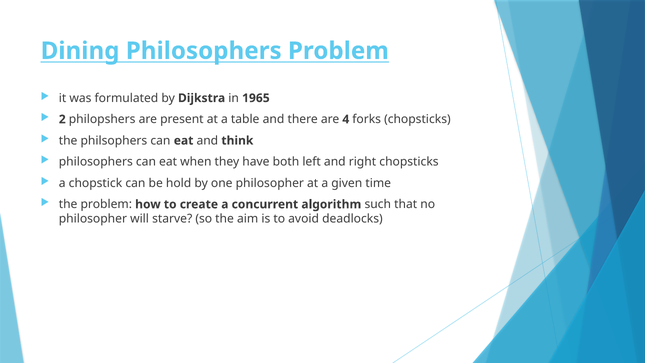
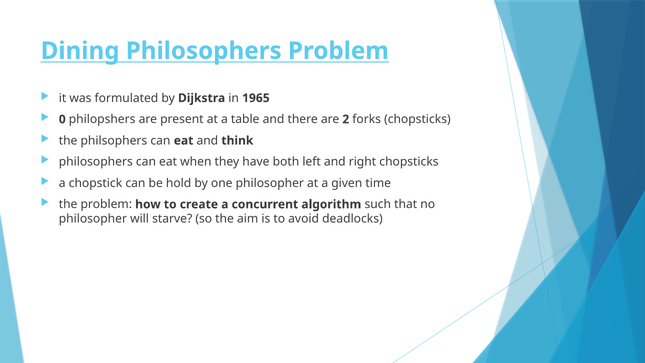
2: 2 -> 0
4: 4 -> 2
